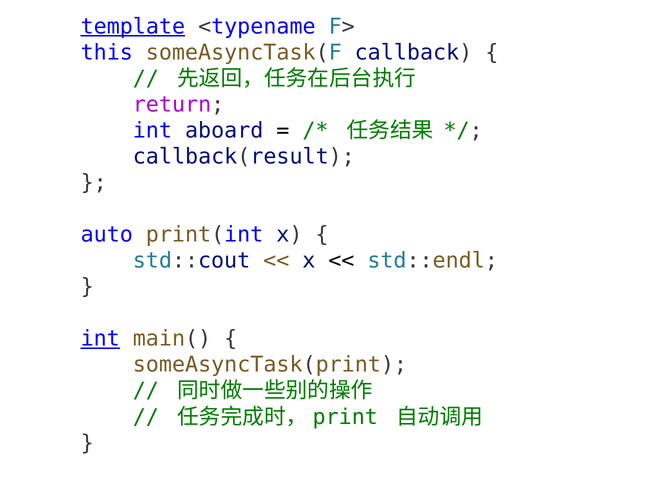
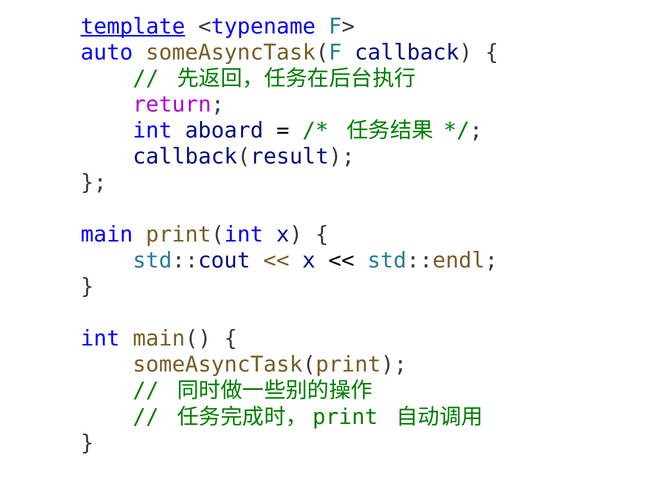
this: this -> auto
auto: auto -> main
int at (100, 339) underline: present -> none
